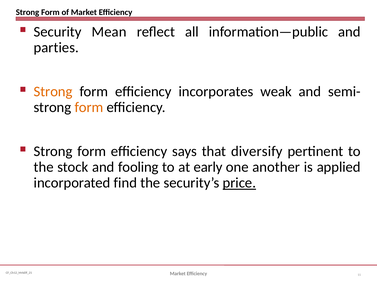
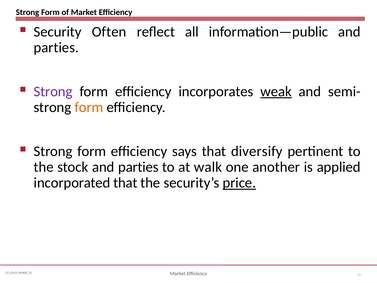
Mean: Mean -> Often
Strong at (53, 91) colour: orange -> purple
weak underline: none -> present
stock and fooling: fooling -> parties
early: early -> walk
incorporated find: find -> that
